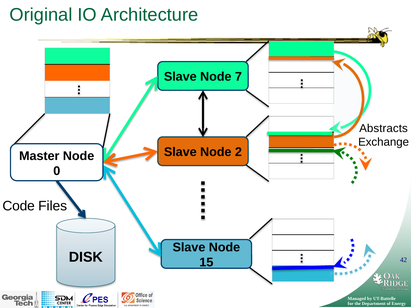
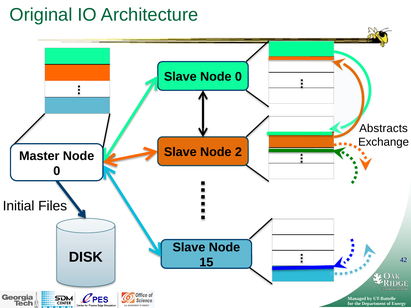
Slave Node 7: 7 -> 0
Code: Code -> Initial
